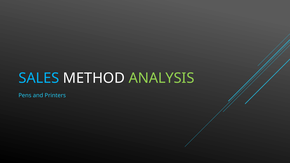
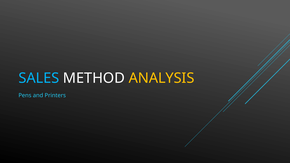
ANALYSIS colour: light green -> yellow
